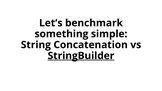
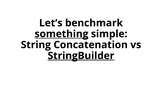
something underline: none -> present
